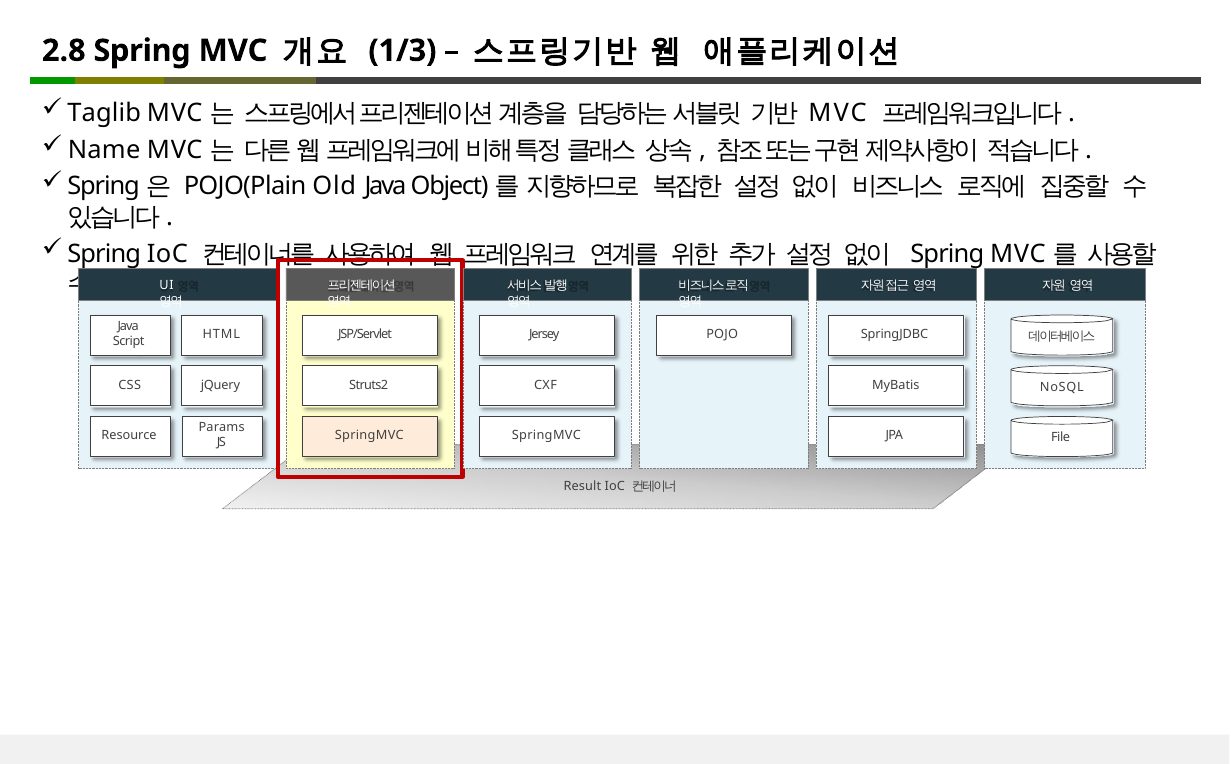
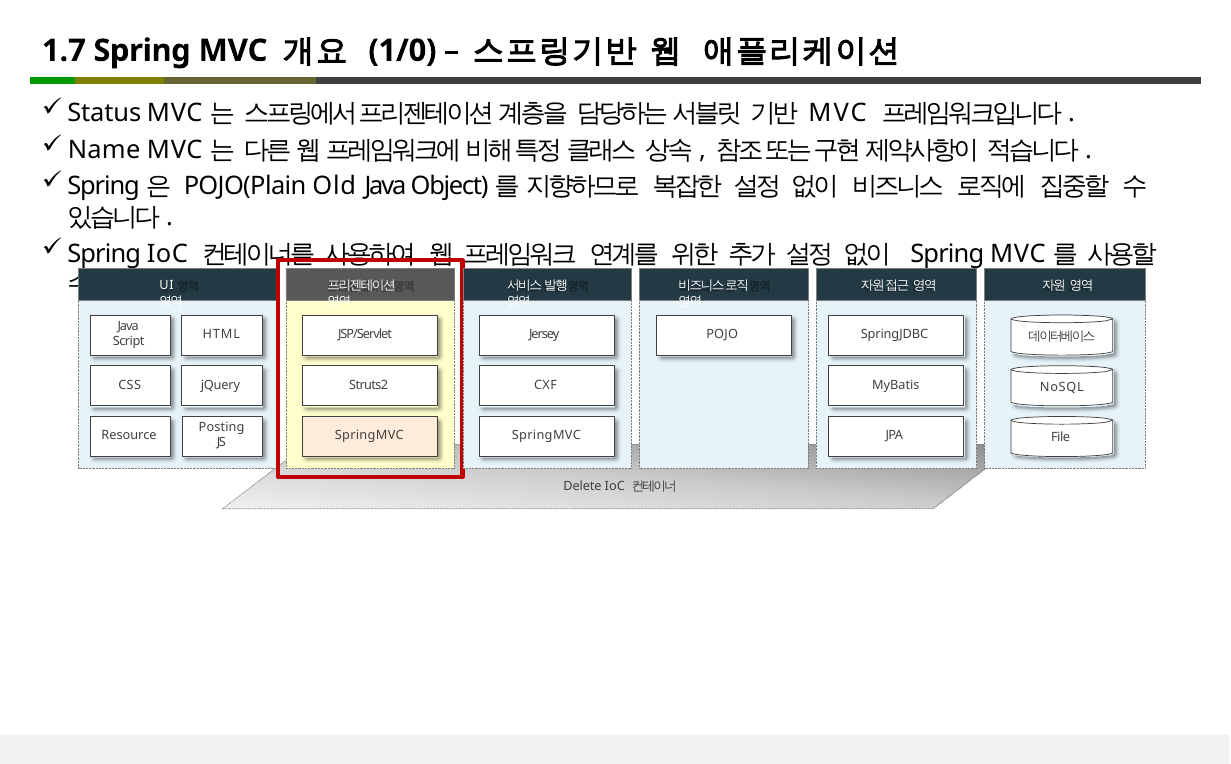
2.8: 2.8 -> 1.7
1/3: 1/3 -> 1/0
Taglib: Taglib -> Status
Params: Params -> Posting
Result: Result -> Delete
